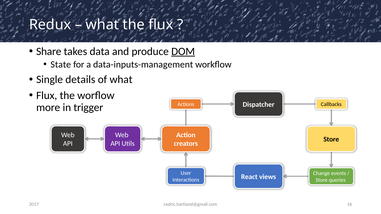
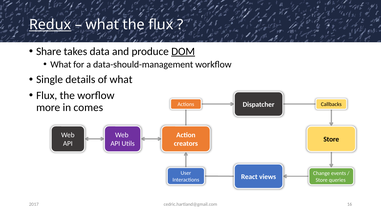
Redux underline: none -> present
State at (61, 65): State -> What
data-inputs-management: data-inputs-management -> data-should-management
trigger: trigger -> comes
